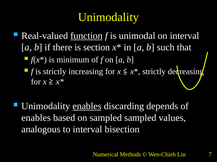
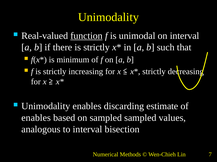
there is section: section -> strictly
enables at (87, 107) underline: present -> none
depends: depends -> estimate
